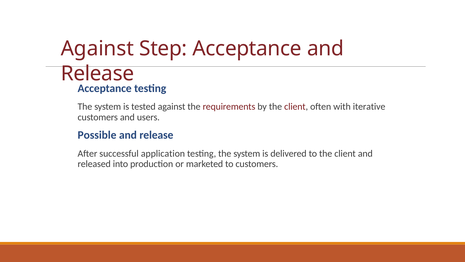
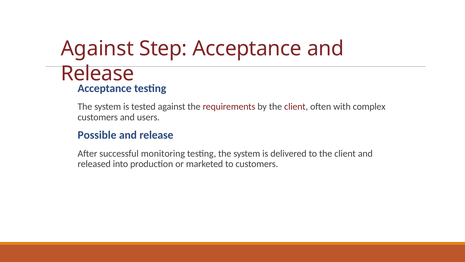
iterative: iterative -> complex
application: application -> monitoring
